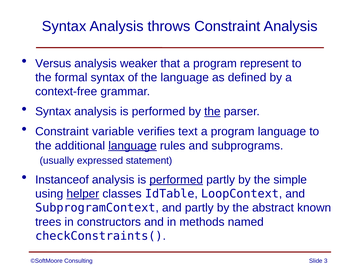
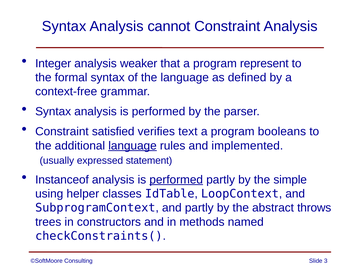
throws: throws -> cannot
Versus: Versus -> Integer
the at (212, 112) underline: present -> none
variable: variable -> satisfied
program language: language -> booleans
subprograms: subprograms -> implemented
helper underline: present -> none
known: known -> throws
